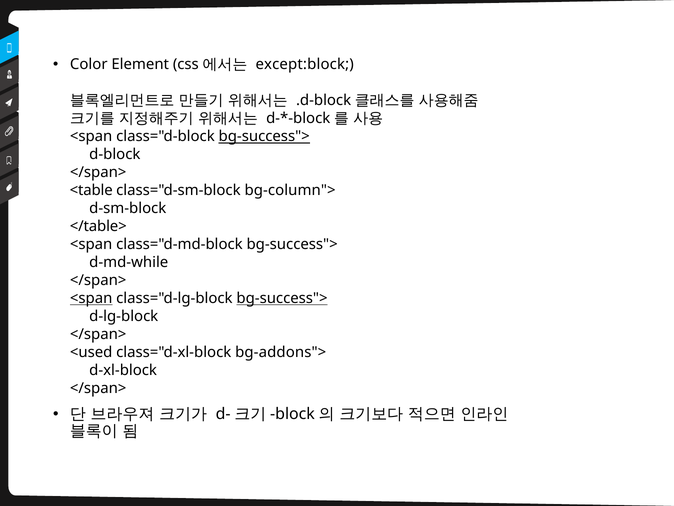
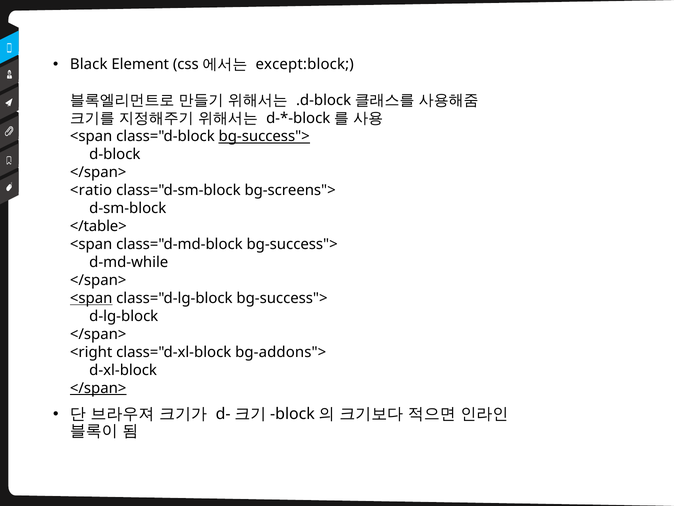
Color: Color -> Black
<table: <table -> <ratio
bg-column">: bg-column"> -> bg-screens">
bg-success"> at (282, 298) underline: present -> none
<used: <used -> <right
</span> at (98, 388) underline: none -> present
